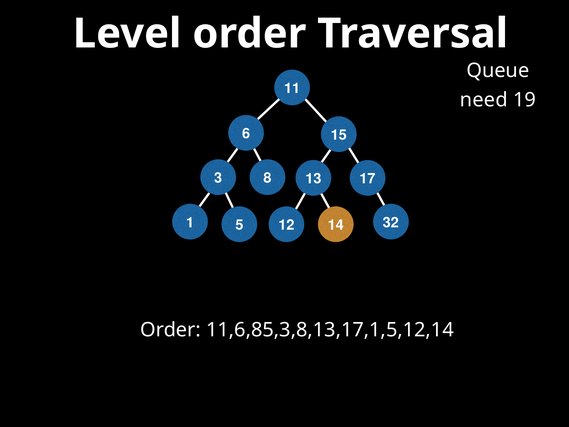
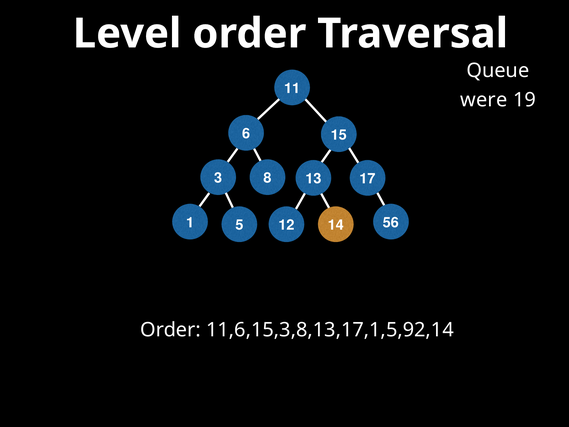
need: need -> were
32: 32 -> 56
11,6,85,3,8,13,17,1,5,12,14: 11,6,85,3,8,13,17,1,5,12,14 -> 11,6,15,3,8,13,17,1,5,92,14
